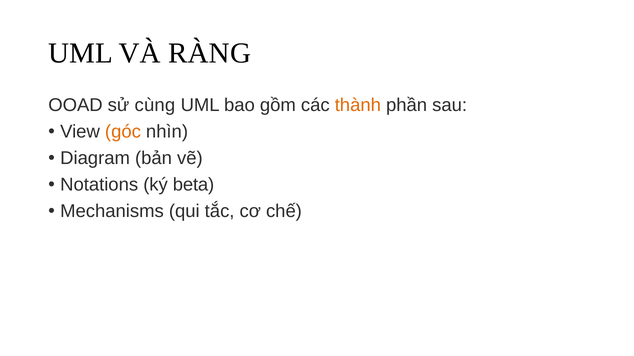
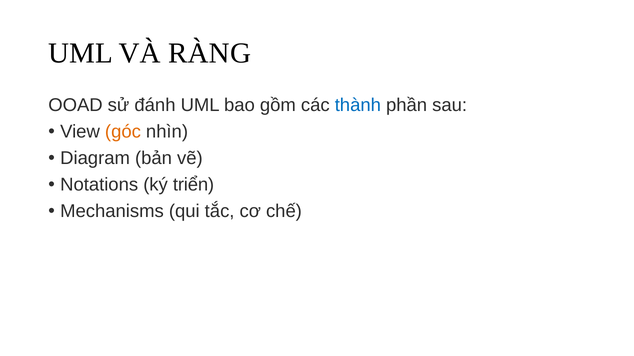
cùng: cùng -> đánh
thành colour: orange -> blue
beta: beta -> triển
